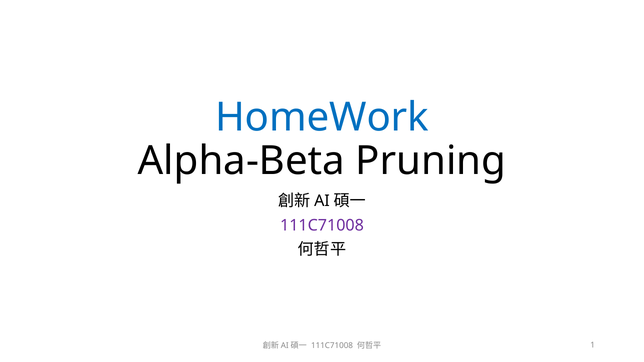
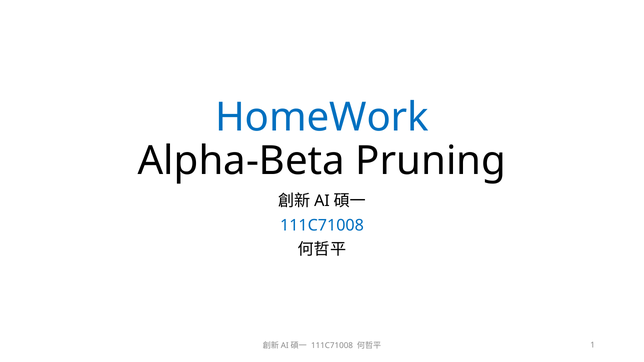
111C71008 at (322, 225) colour: purple -> blue
